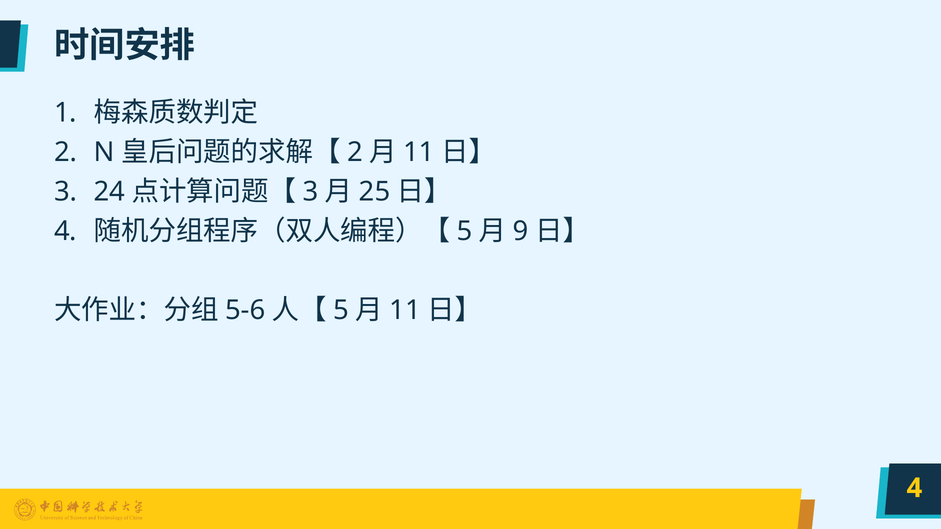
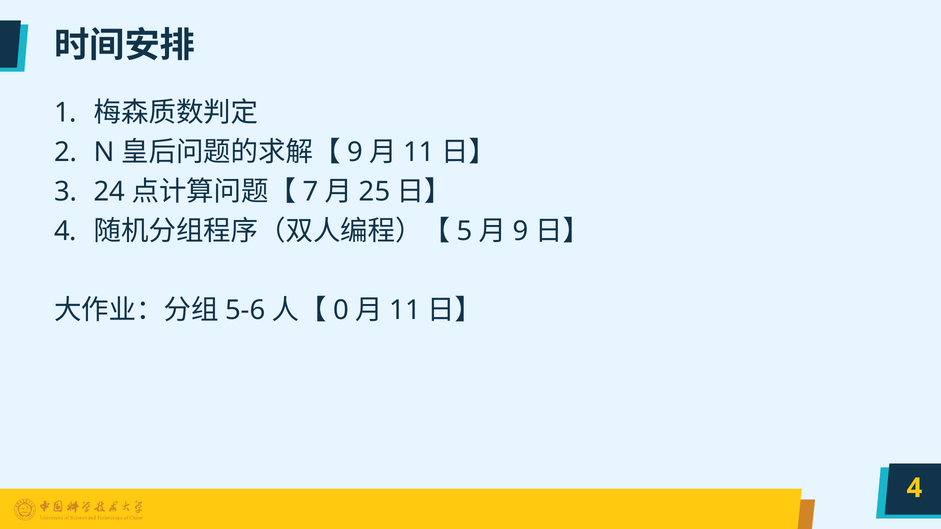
2 at (355, 152): 2 -> 9
3 at (311, 192): 3 -> 7
5 at (341, 310): 5 -> 0
